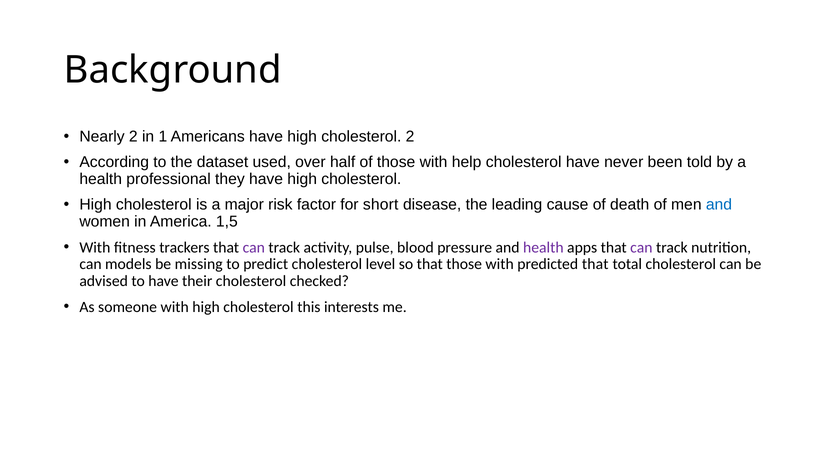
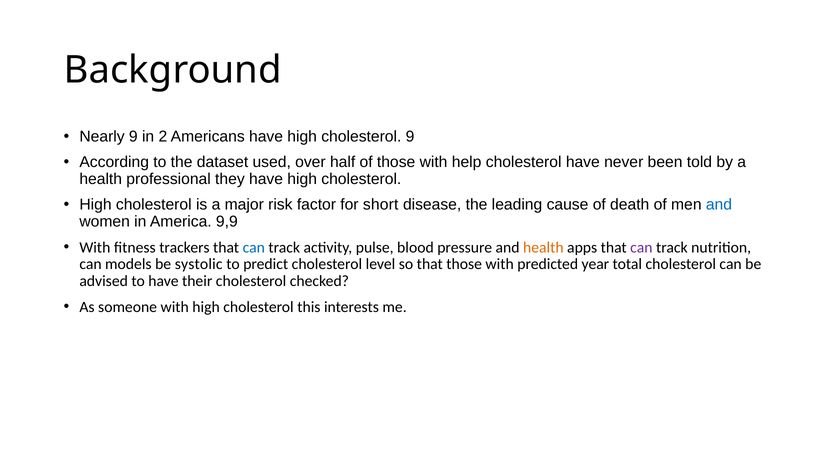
Nearly 2: 2 -> 9
1: 1 -> 2
cholesterol 2: 2 -> 9
1,5: 1,5 -> 9,9
can at (254, 248) colour: purple -> blue
health at (543, 248) colour: purple -> orange
missing: missing -> systolic
predicted that: that -> year
